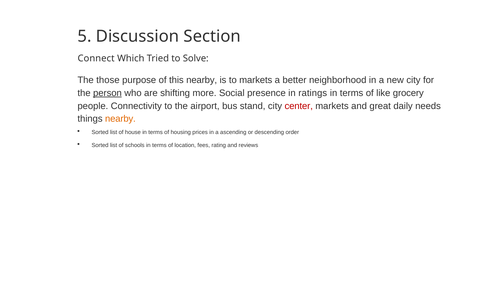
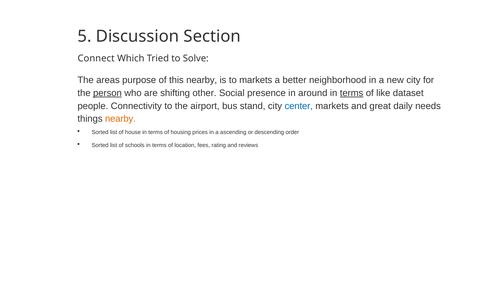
those: those -> areas
more: more -> other
ratings: ratings -> around
terms at (352, 93) underline: none -> present
grocery: grocery -> dataset
center colour: red -> blue
